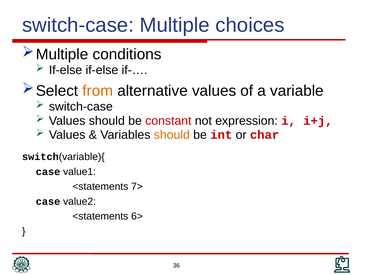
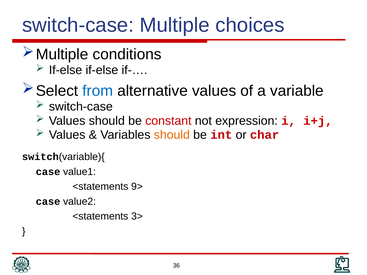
from colour: orange -> blue
7>: 7> -> 9>
6>: 6> -> 3>
